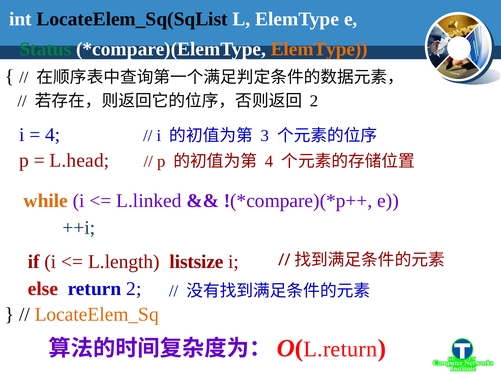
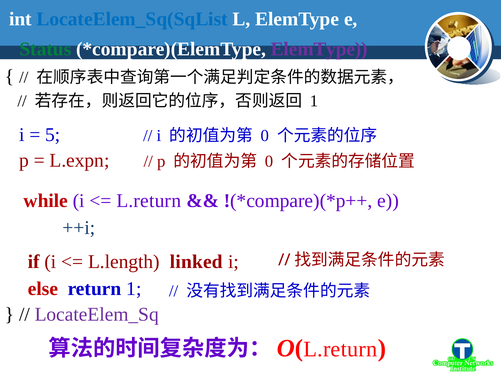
LocateElem_Sq(SqList colour: black -> blue
ElemType at (319, 49) colour: orange -> purple
2 at (314, 101): 2 -> 1
4 at (53, 135): 4 -> 5
3 at (265, 136): 3 -> 0
L.head: L.head -> L.expn
4 at (269, 162): 4 -> 0
while colour: orange -> red
L.linked at (149, 201): L.linked -> L.return
listsize: listsize -> linked
return 2: 2 -> 1
LocateElem_Sq colour: orange -> purple
